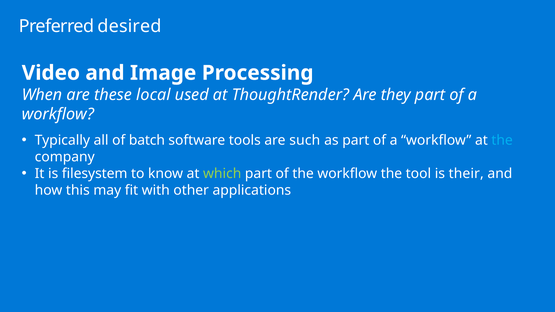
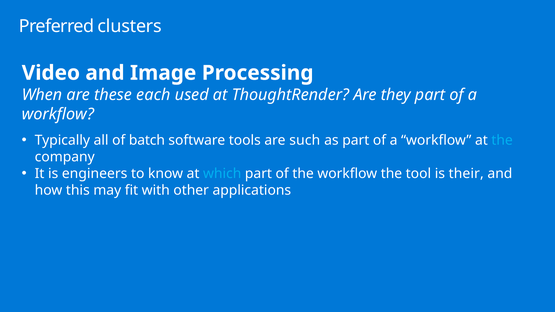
desired: desired -> clusters
local: local -> each
filesystem: filesystem -> engineers
which colour: light green -> light blue
